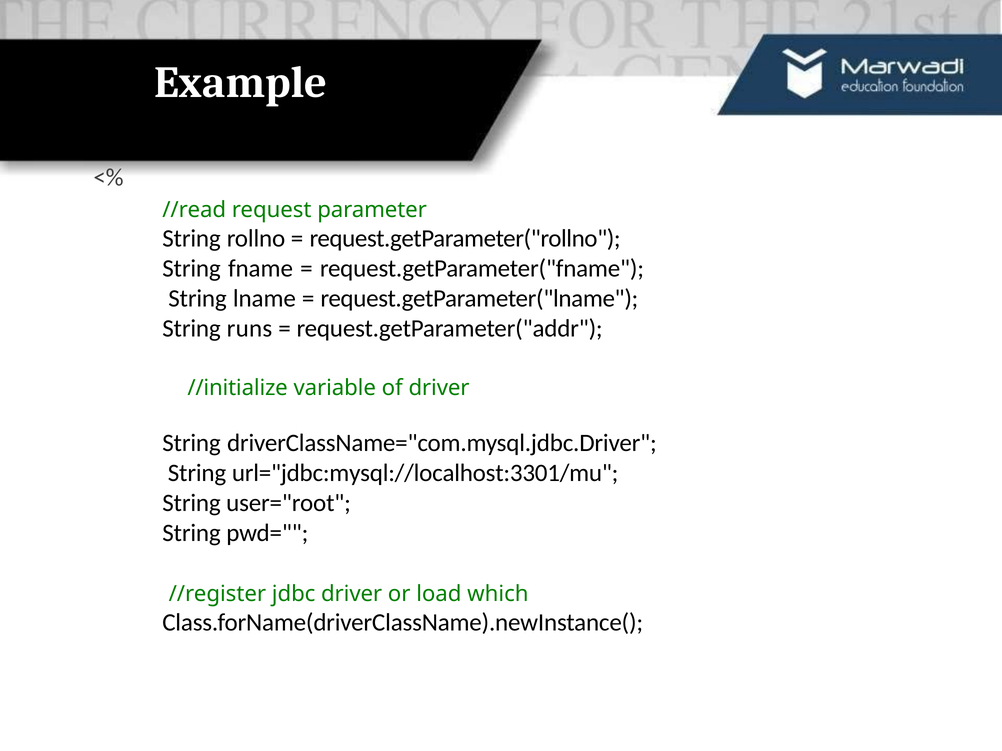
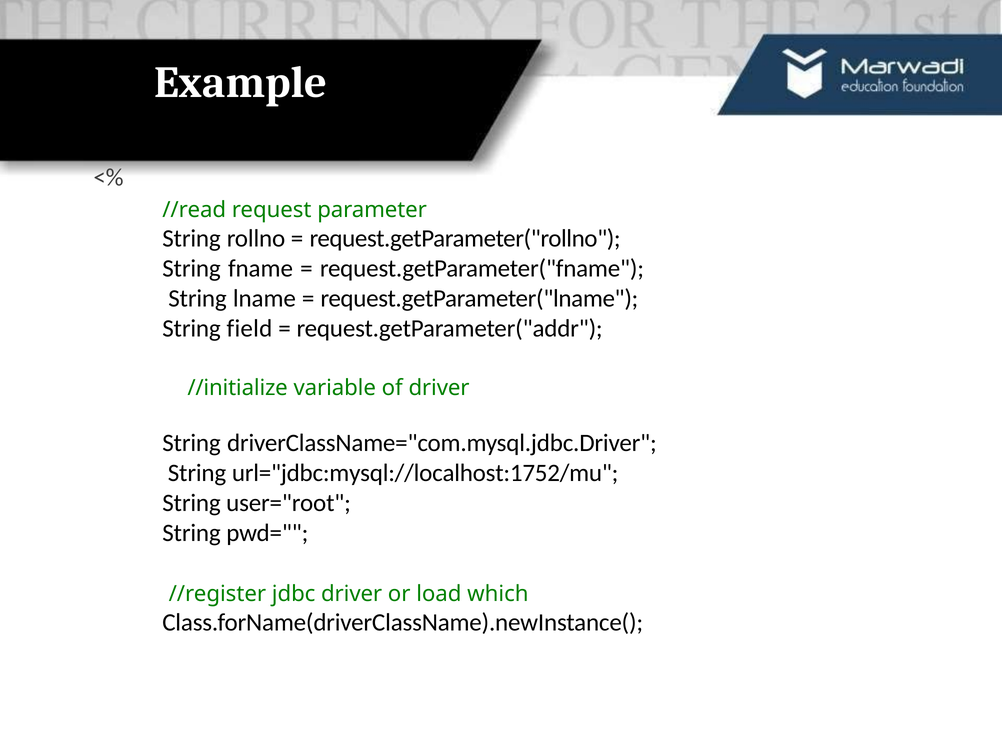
runs: runs -> field
url="jdbc:mysql://localhost:3301/mu: url="jdbc:mysql://localhost:3301/mu -> url="jdbc:mysql://localhost:1752/mu
